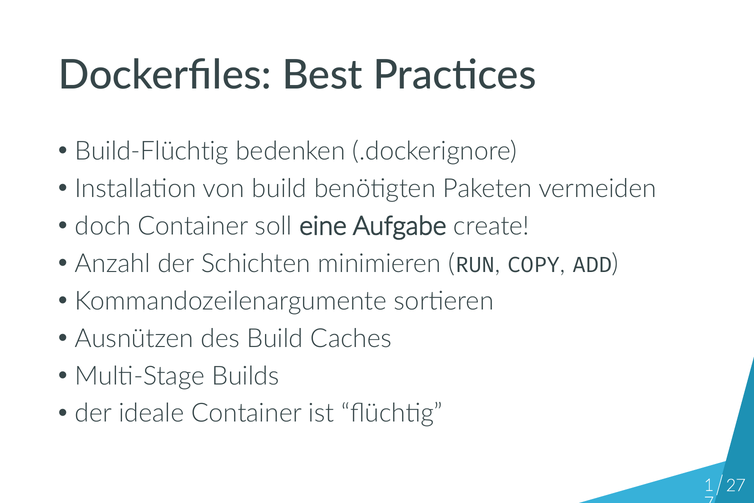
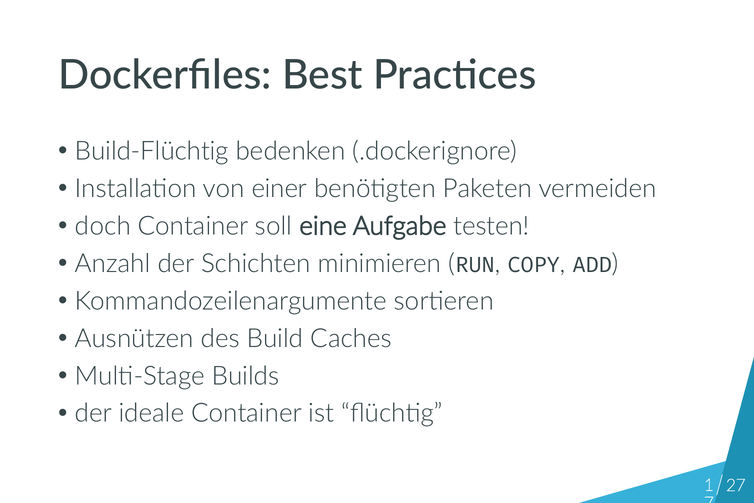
von build: build -> einer
create: create -> testen
